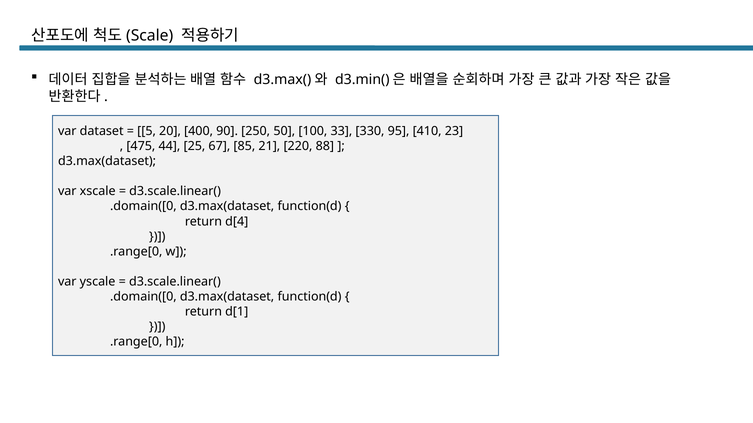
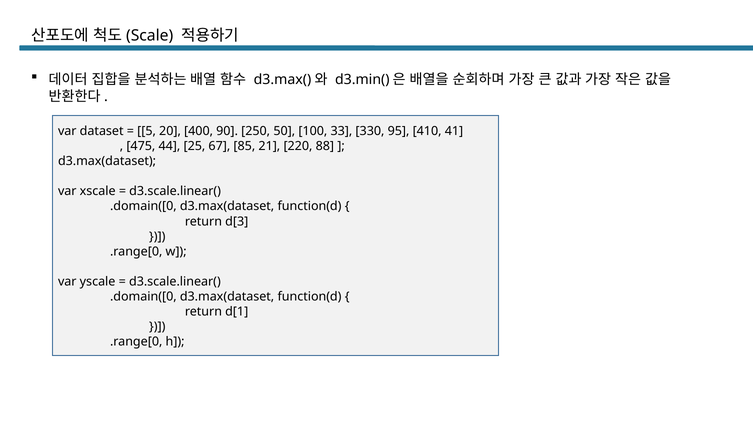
23: 23 -> 41
d[4: d[4 -> d[3
